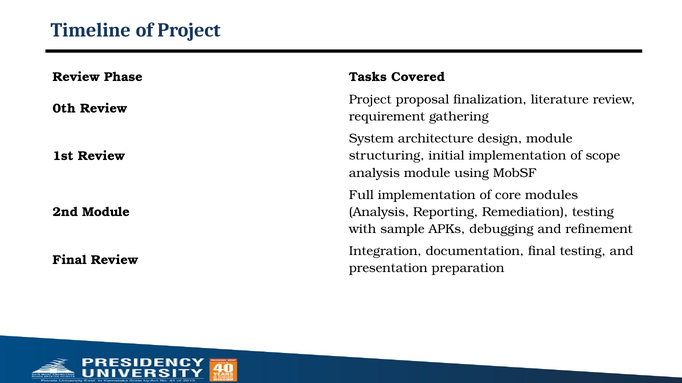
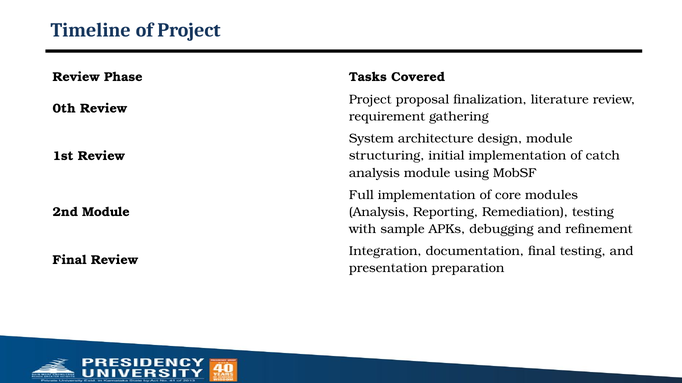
scope: scope -> catch
